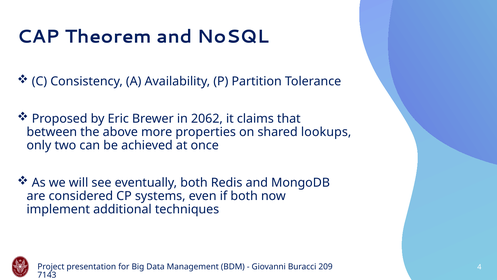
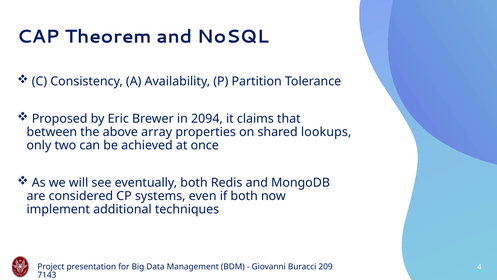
2062: 2062 -> 2094
more: more -> array
